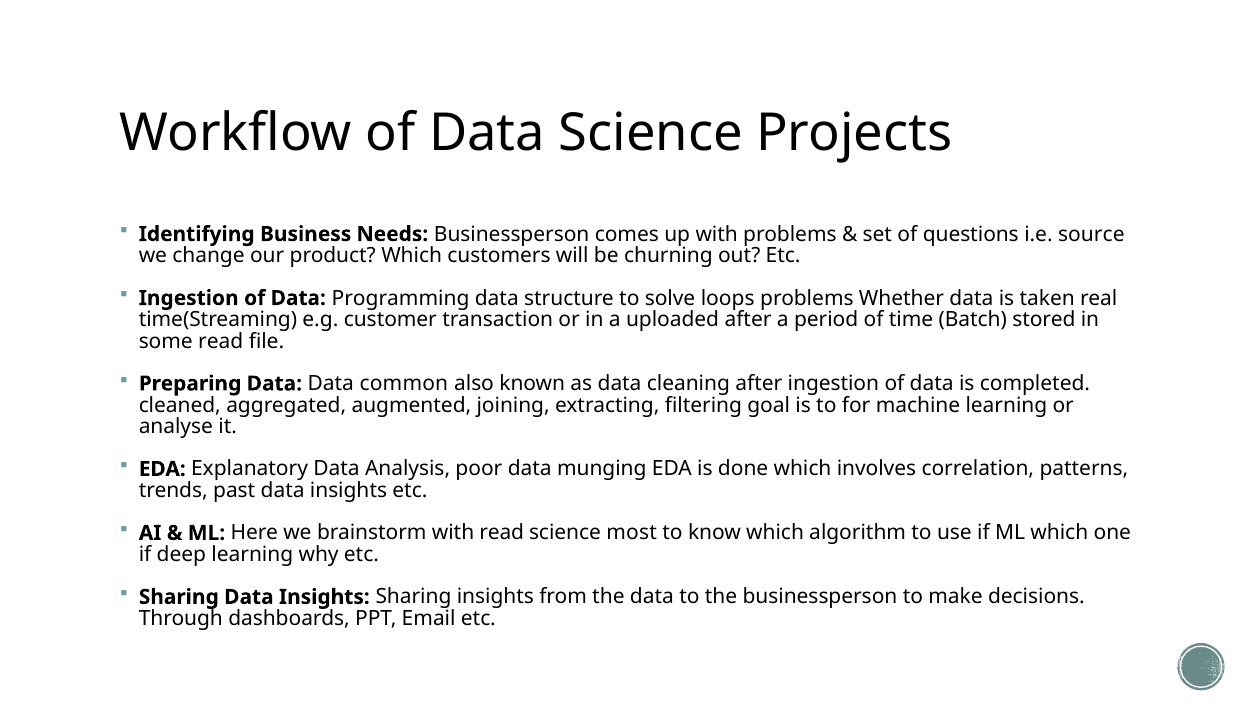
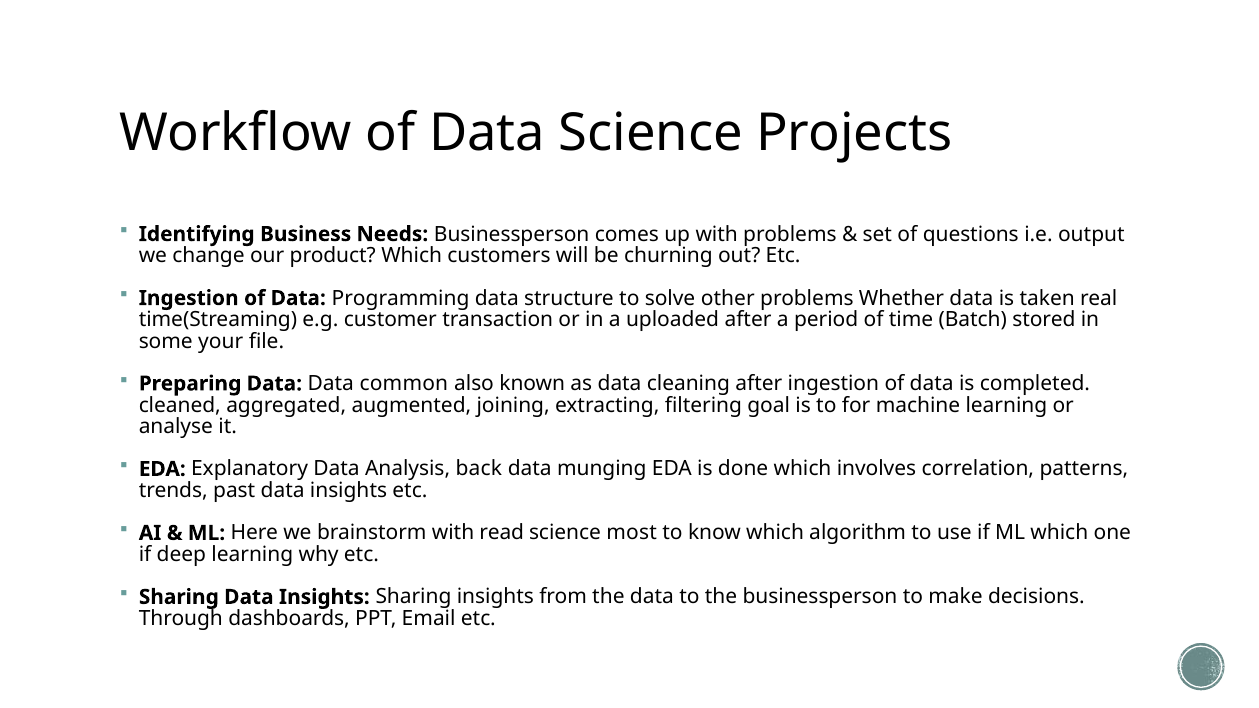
source: source -> output
loops: loops -> other
some read: read -> your
poor: poor -> back
